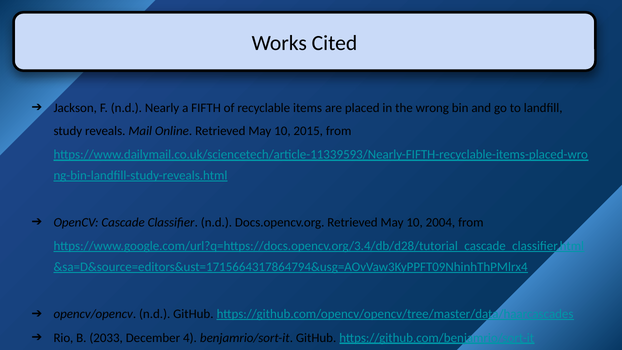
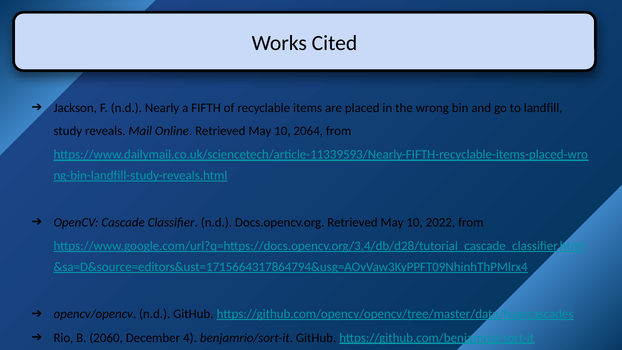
2015: 2015 -> 2064
2004: 2004 -> 2022
2033: 2033 -> 2060
